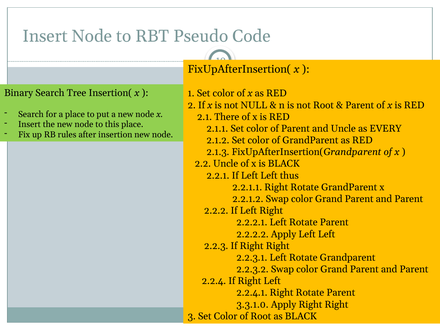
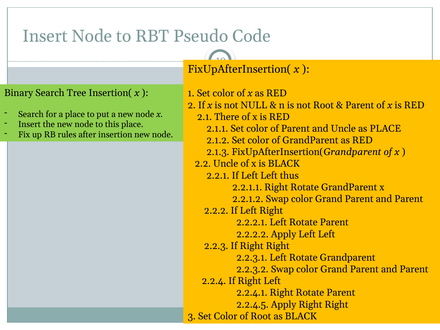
as EVERY: EVERY -> PLACE
3.3.1.0: 3.3.1.0 -> 2.2.4.5
